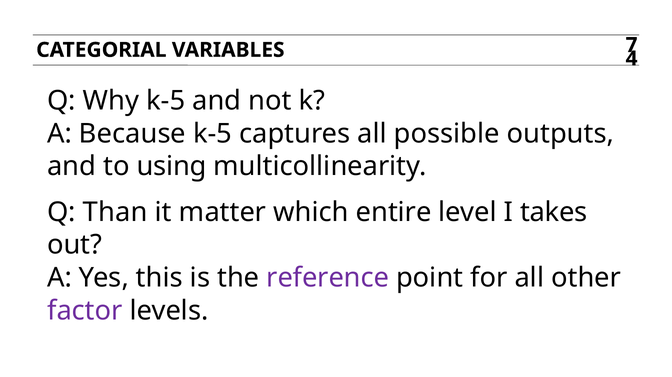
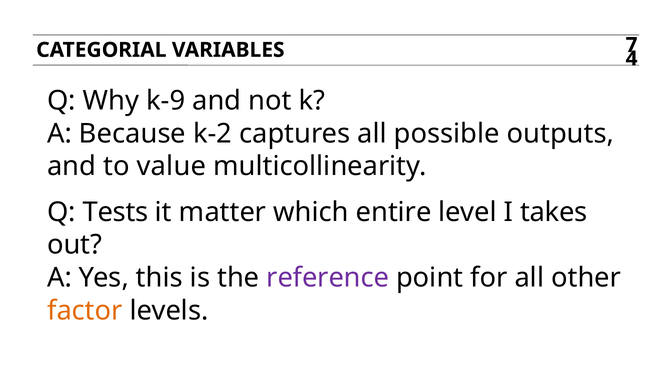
Why k-5: k-5 -> k-9
Because k-5: k-5 -> k-2
using: using -> value
Than: Than -> Tests
factor colour: purple -> orange
